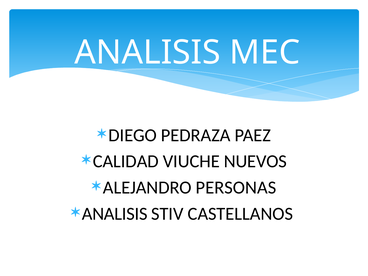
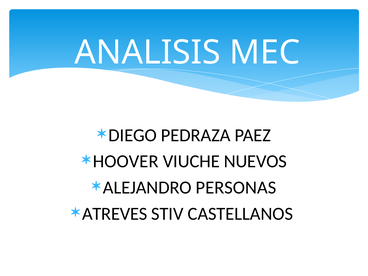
CALIDAD: CALIDAD -> HOOVER
ANALISIS at (115, 214): ANALISIS -> ATREVES
